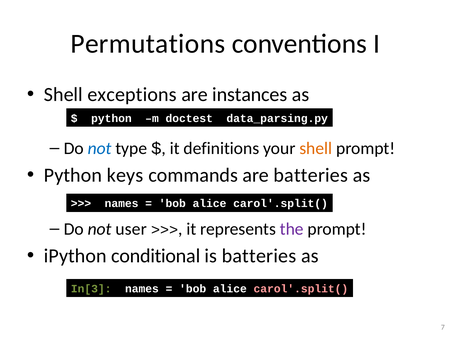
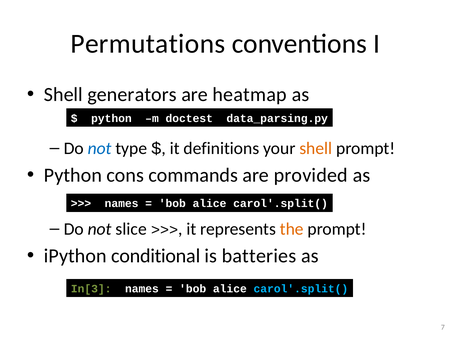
exceptions: exceptions -> generators
instances: instances -> heatmap
keys: keys -> cons
are batteries: batteries -> provided
user: user -> slice
the colour: purple -> orange
carol'.split( at (301, 289) colour: pink -> light blue
